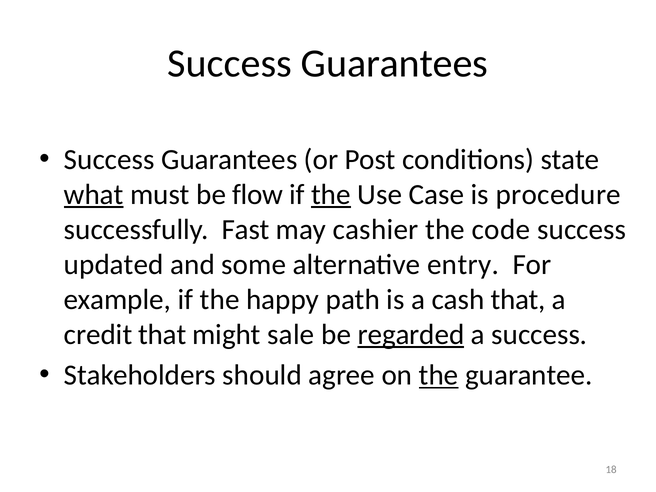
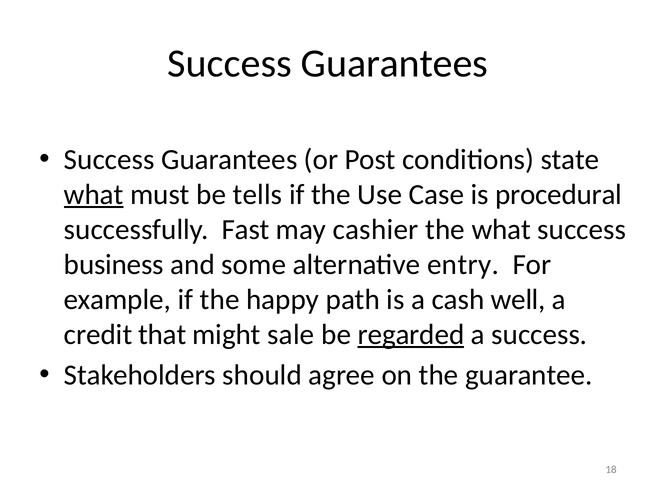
flow: flow -> tells
the at (331, 194) underline: present -> none
procedure: procedure -> procedural
the code: code -> what
updated: updated -> business
cash that: that -> well
the at (439, 375) underline: present -> none
